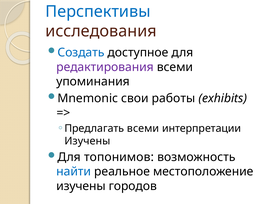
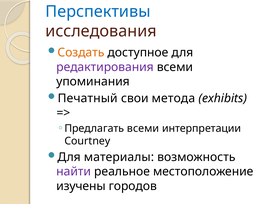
Создать colour: blue -> orange
Mnemonic: Mnemonic -> Печатный
работы: работы -> метода
Изучены at (87, 141): Изучены -> Courtney
топонимов: топонимов -> материалы
найти colour: blue -> purple
